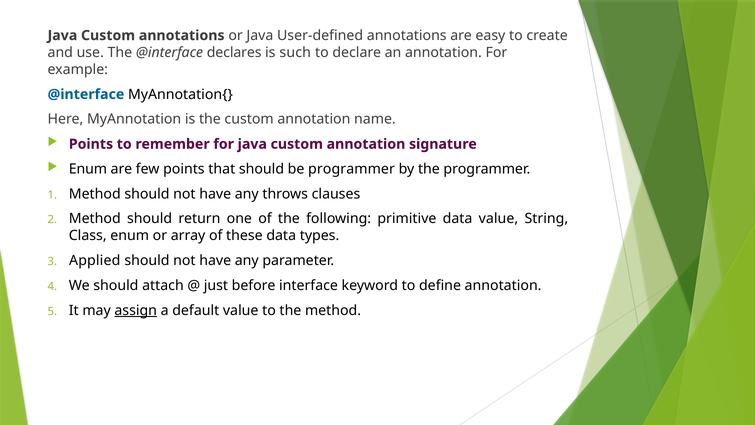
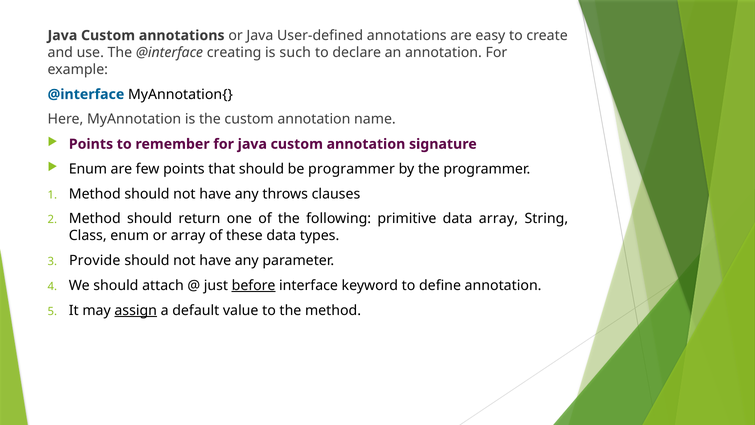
declares: declares -> creating
data value: value -> array
Applied: Applied -> Provide
before underline: none -> present
